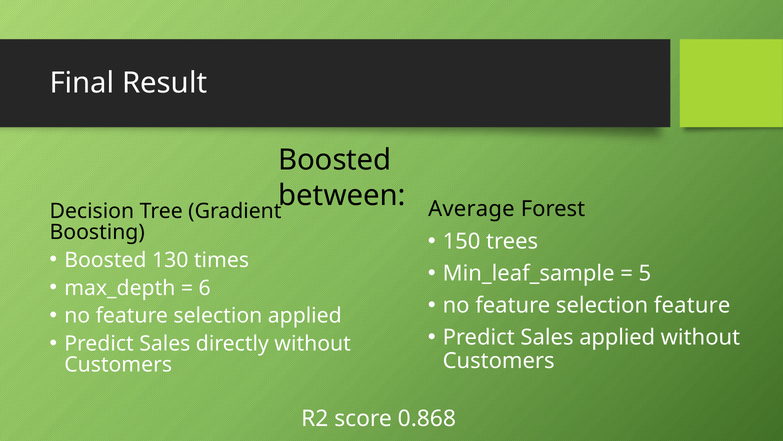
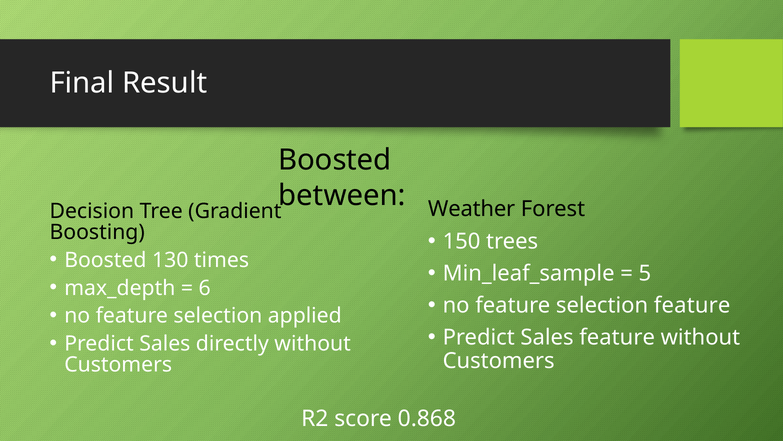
Average: Average -> Weather
Sales applied: applied -> feature
